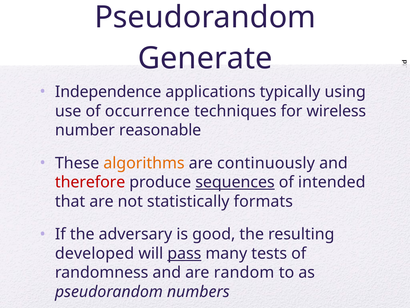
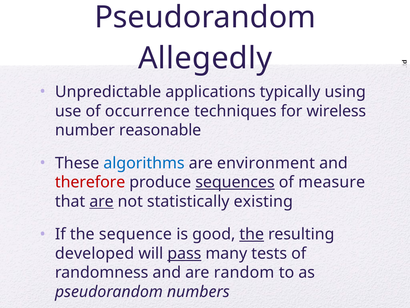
Generate: Generate -> Allegedly
Independence: Independence -> Unpredictable
algorithms colour: orange -> blue
continuously: continuously -> environment
intended: intended -> measure
are at (101, 201) underline: none -> present
formats: formats -> existing
adversary: adversary -> sequence
the at (252, 234) underline: none -> present
